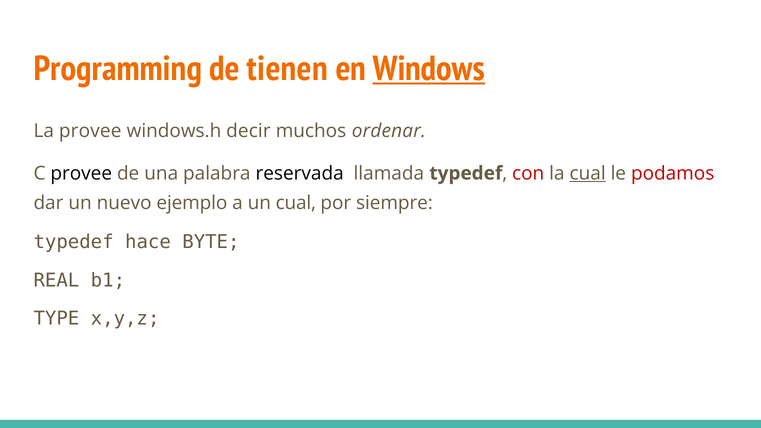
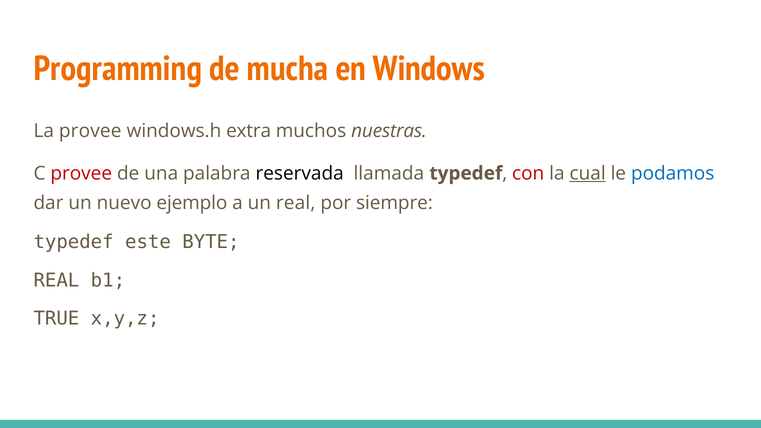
tienen: tienen -> mucha
Windows underline: present -> none
decir: decir -> extra
ordenar: ordenar -> nuestras
provee at (81, 173) colour: black -> red
podamos colour: red -> blue
un cual: cual -> real
hace: hace -> este
TYPE: TYPE -> TRUE
